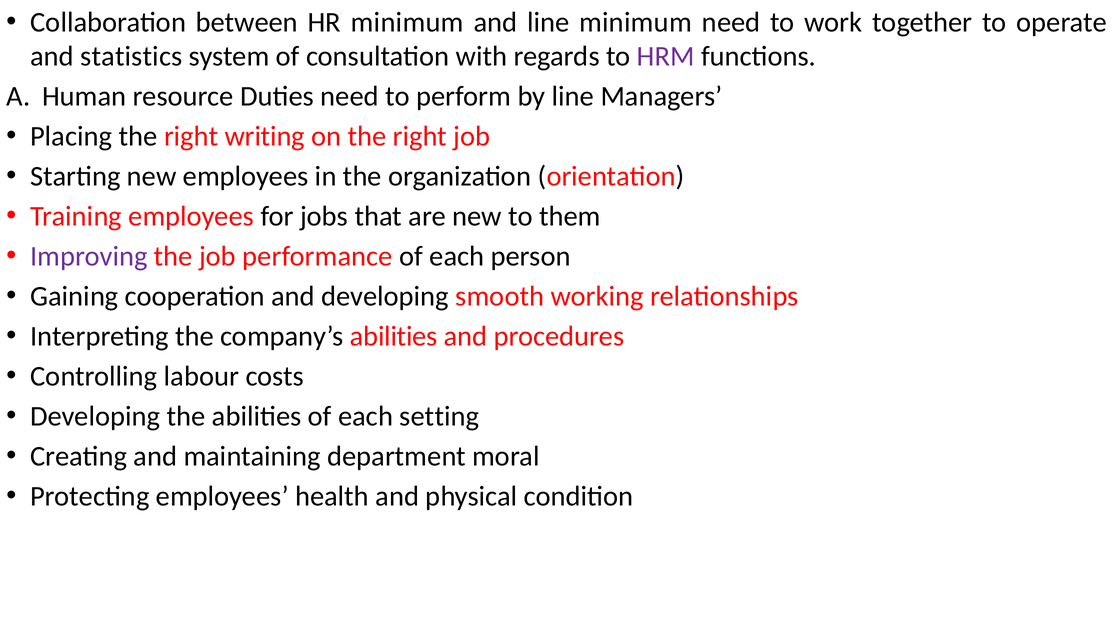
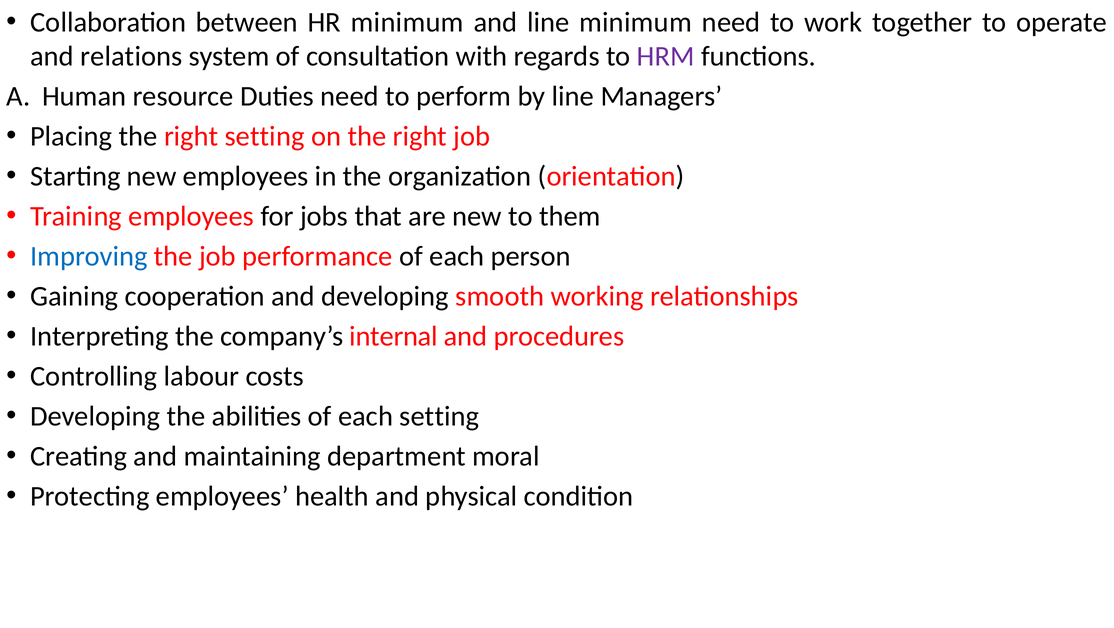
statistics: statistics -> relations
right writing: writing -> setting
Improving colour: purple -> blue
company’s abilities: abilities -> internal
